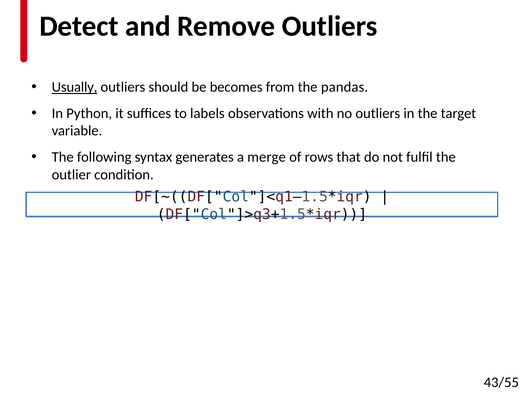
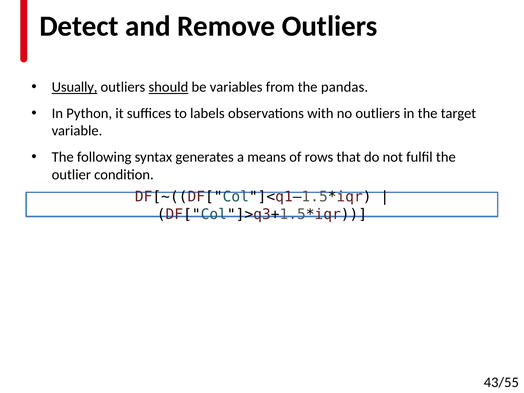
should underline: none -> present
becomes: becomes -> variables
merge: merge -> means
